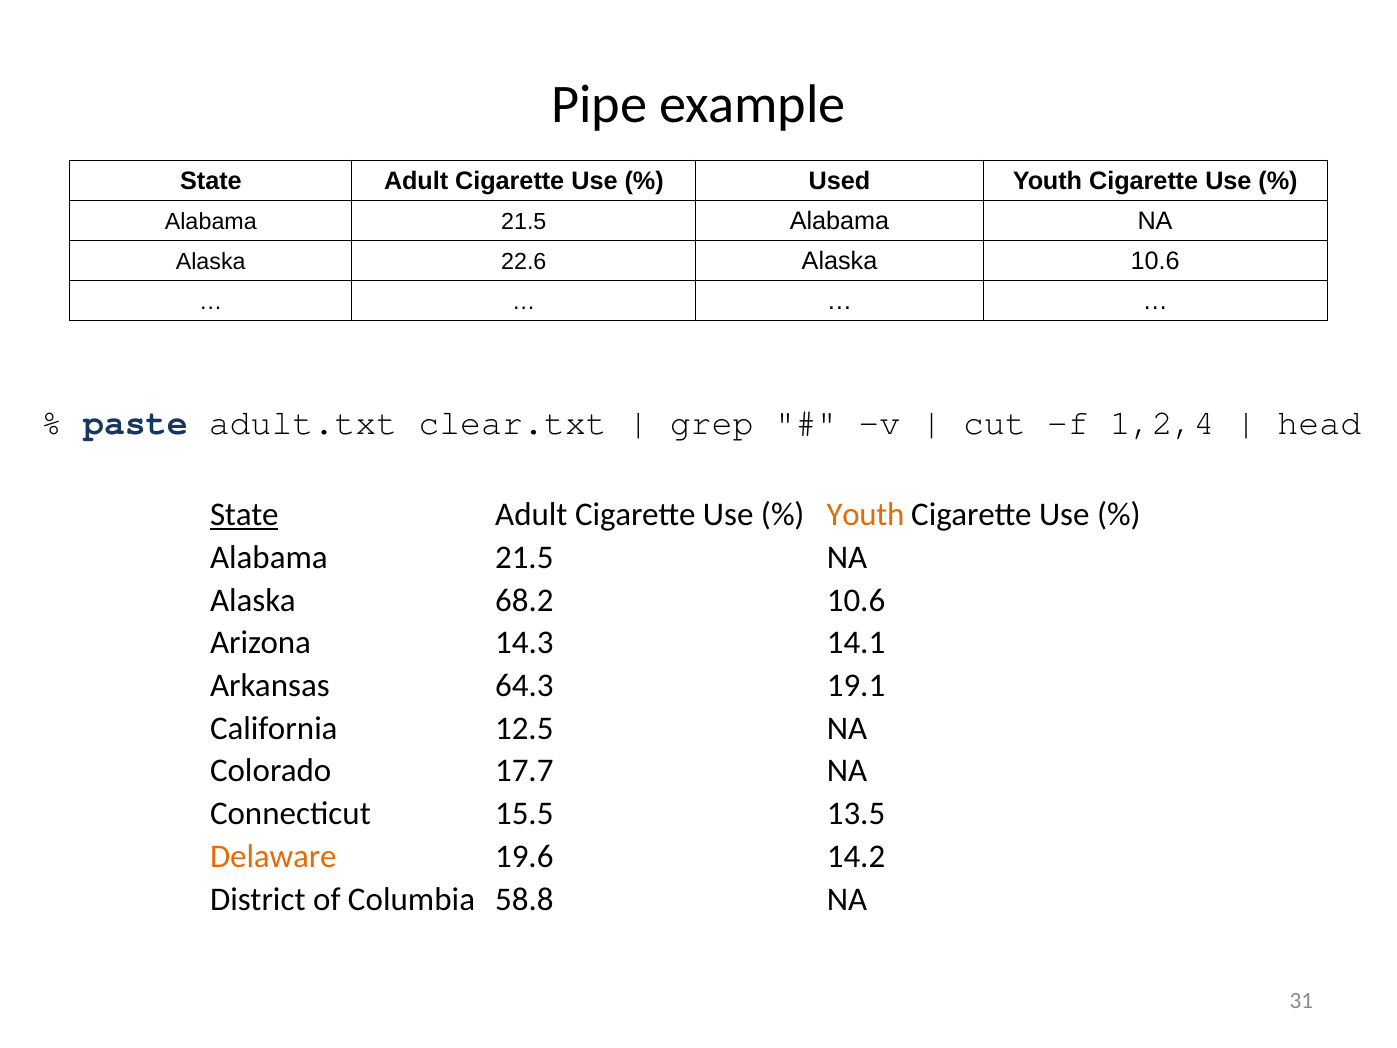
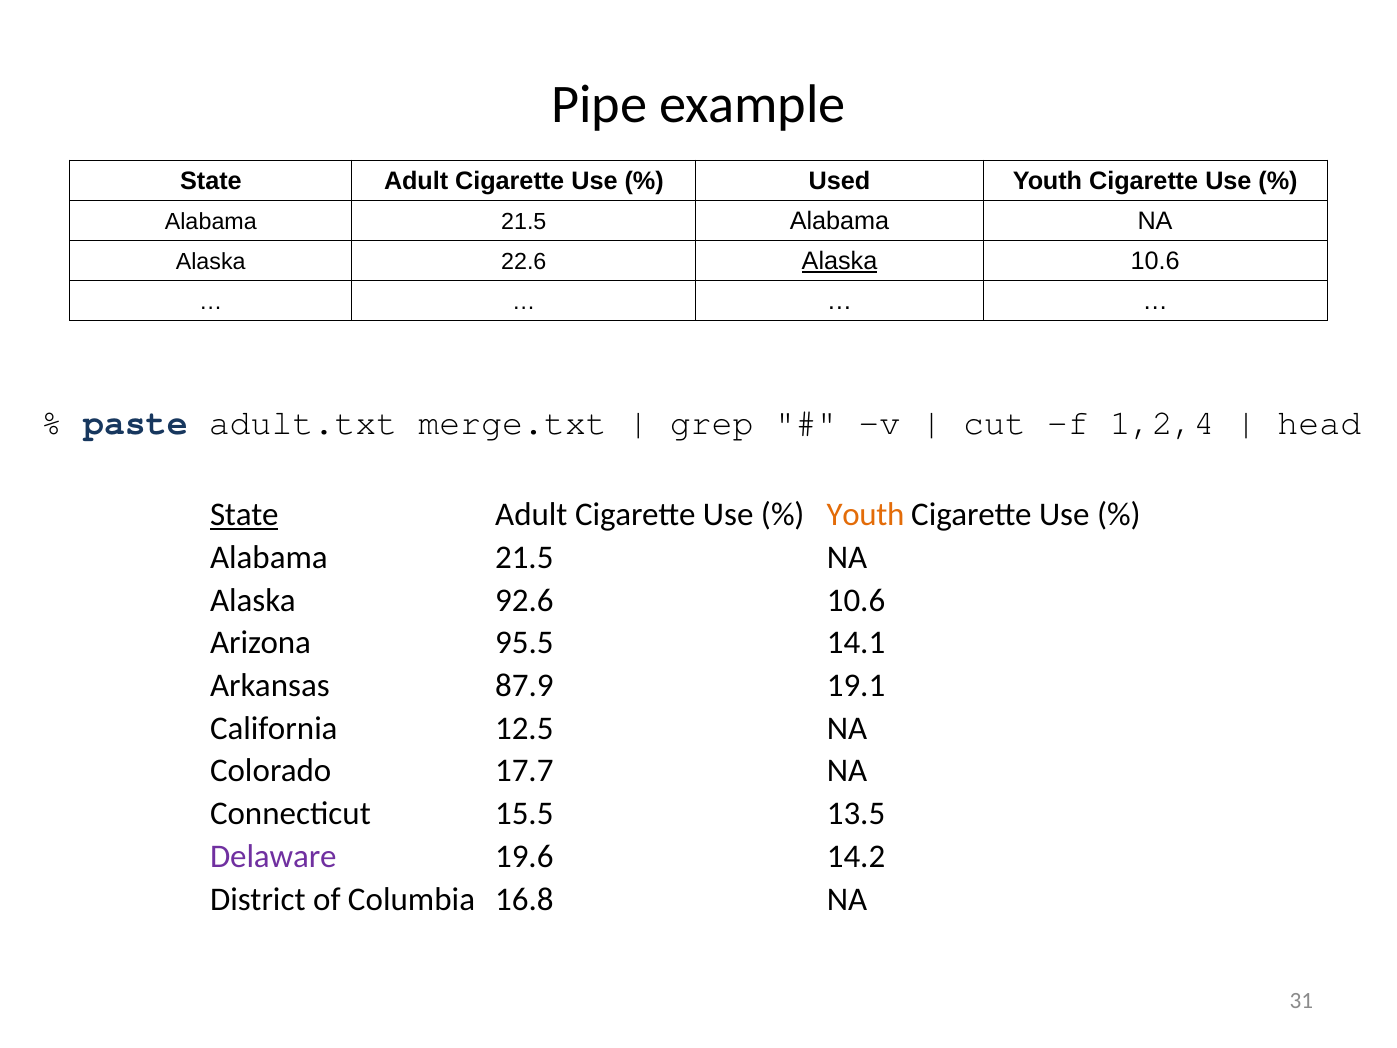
Alaska at (840, 261) underline: none -> present
clear.txt: clear.txt -> merge.txt
68.2: 68.2 -> 92.6
14.3: 14.3 -> 95.5
64.3: 64.3 -> 87.9
Delaware colour: orange -> purple
58.8: 58.8 -> 16.8
